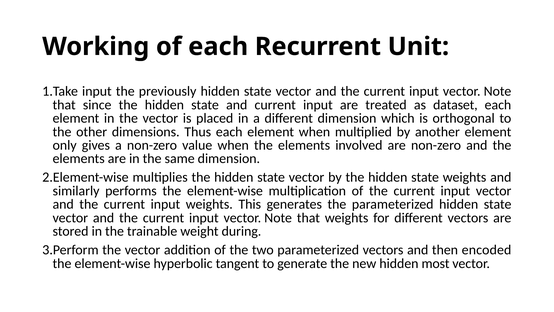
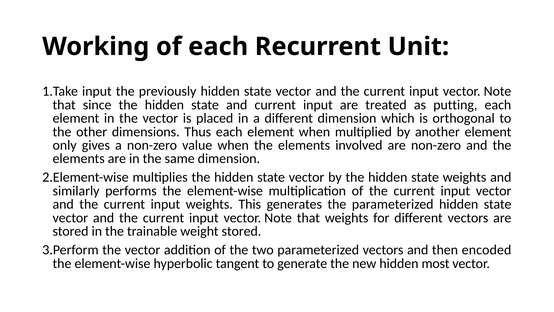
dataset: dataset -> putting
weight during: during -> stored
